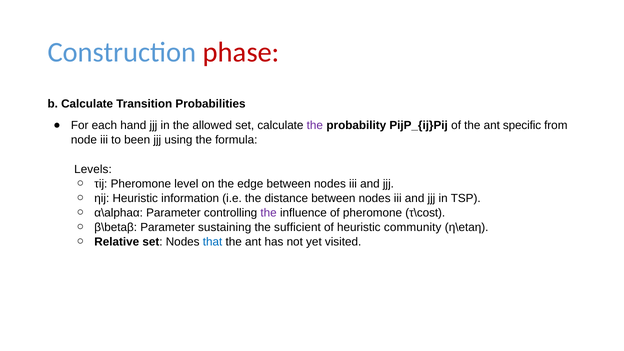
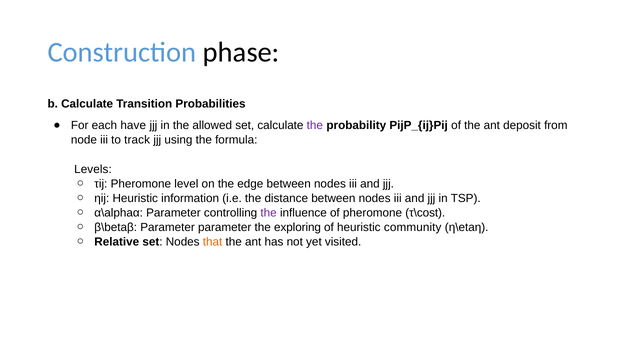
phase colour: red -> black
hand: hand -> have
specific: specific -> deposit
been: been -> track
Parameter sustaining: sustaining -> parameter
sufficient: sufficient -> exploring
that colour: blue -> orange
